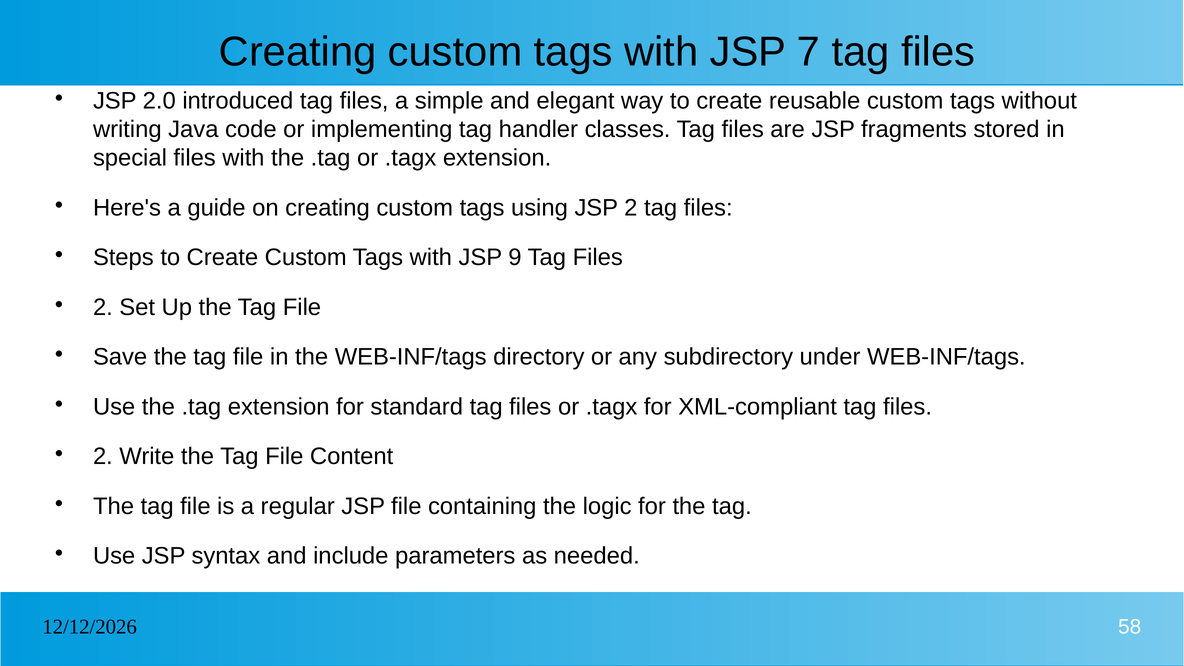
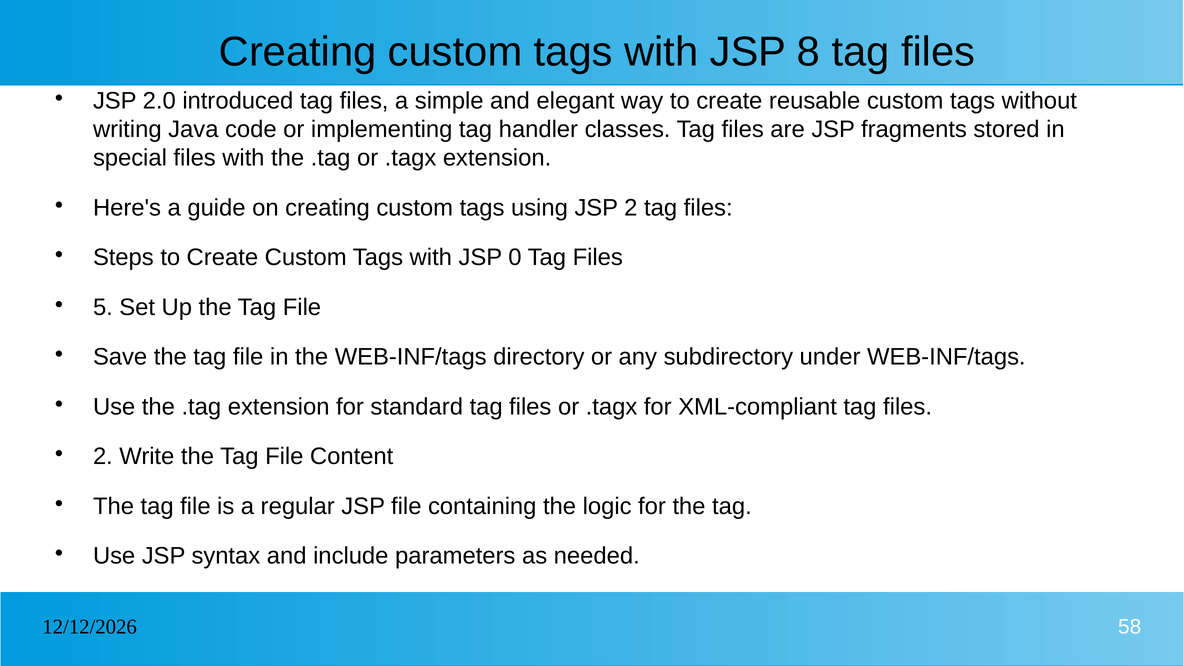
7: 7 -> 8
9: 9 -> 0
2 at (103, 307): 2 -> 5
